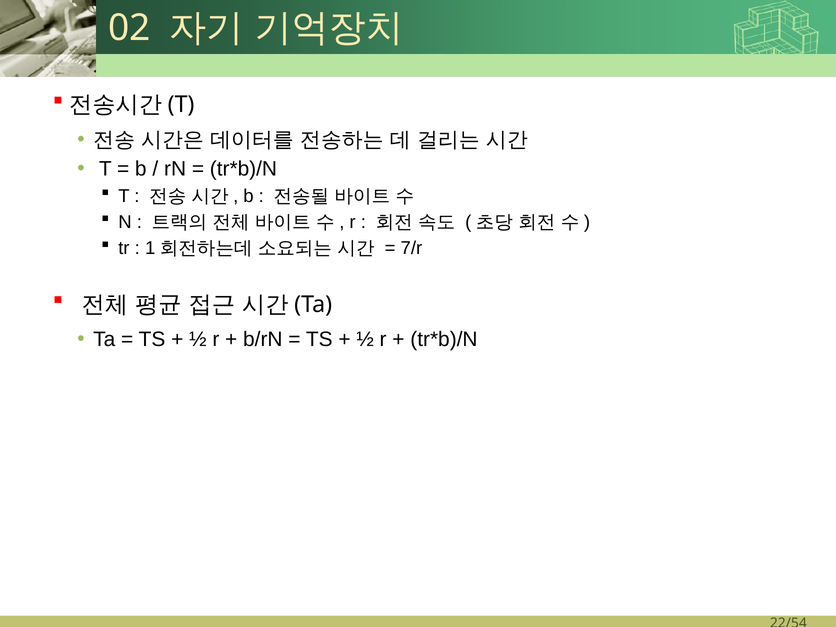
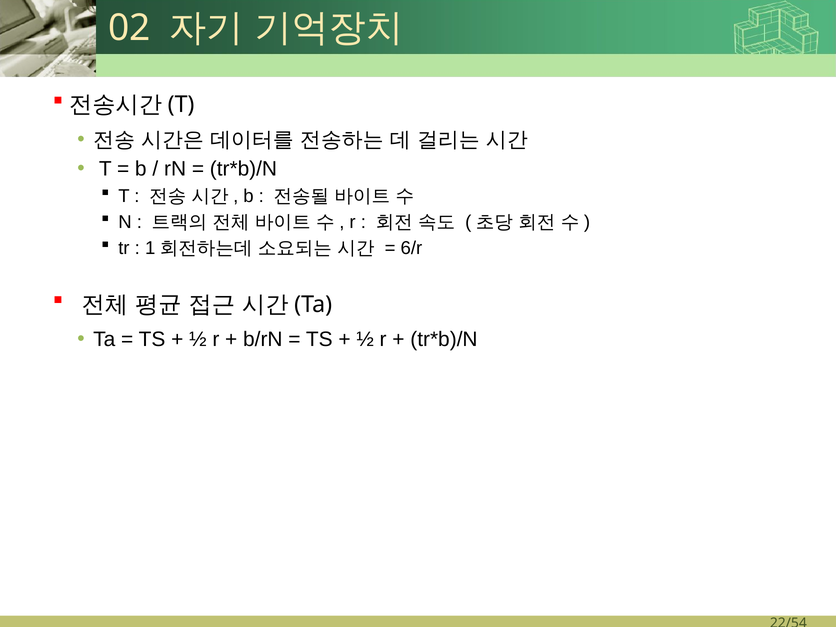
7/r: 7/r -> 6/r
